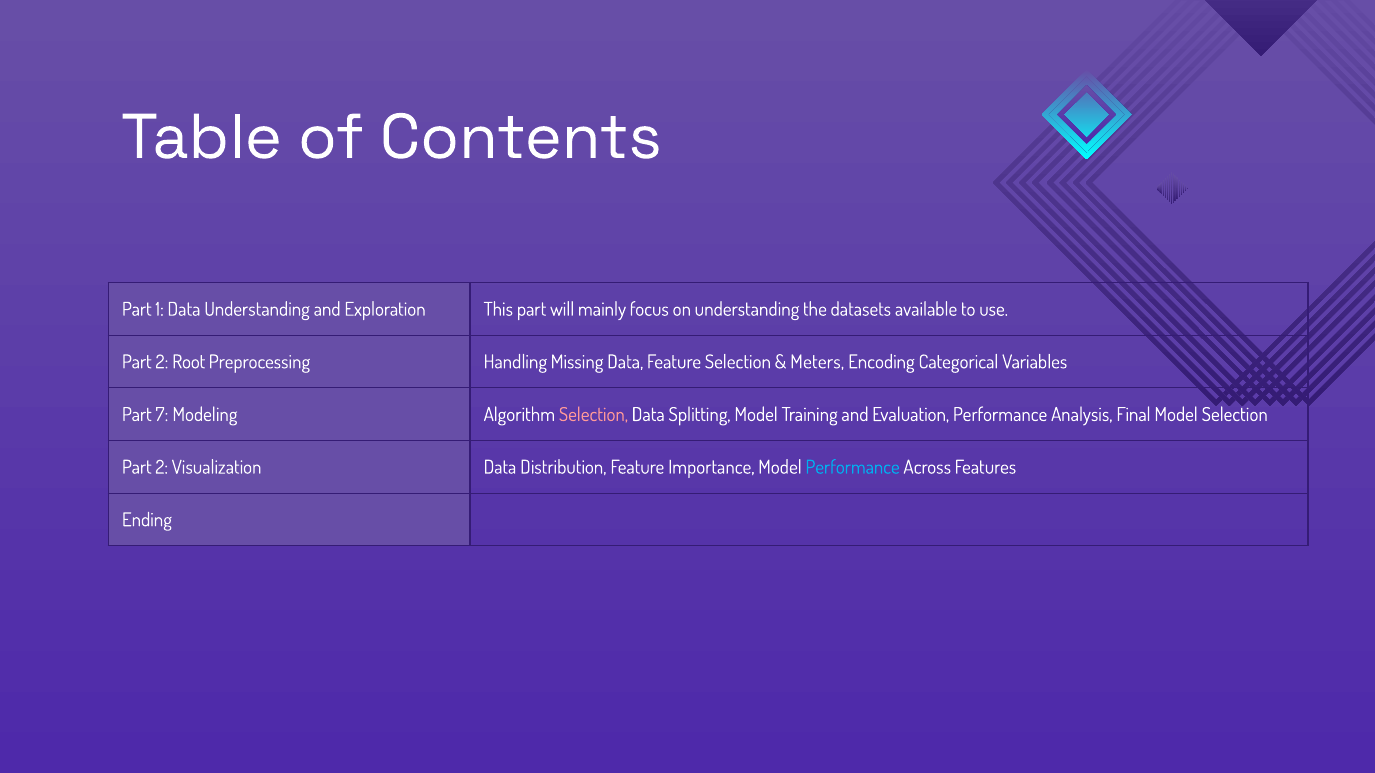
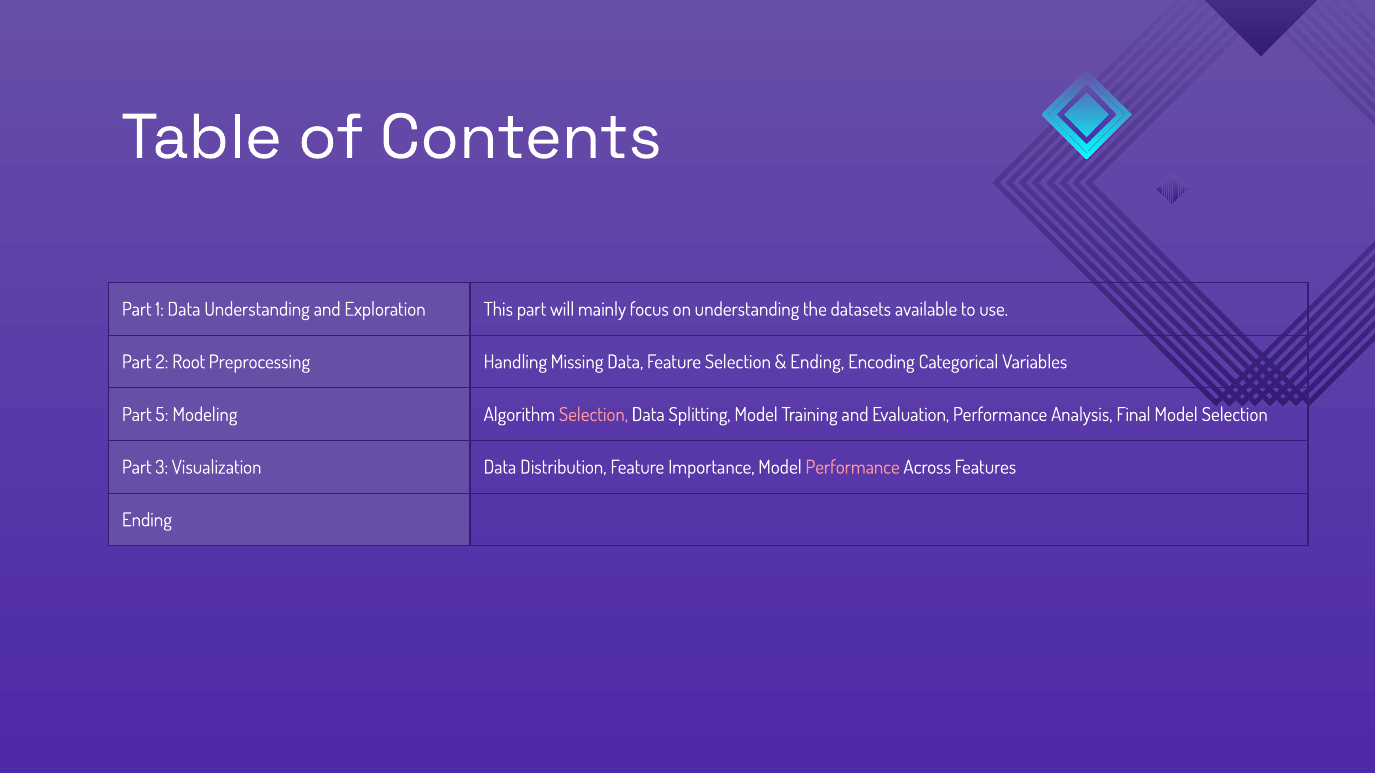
Meters at (817, 362): Meters -> Ending
7: 7 -> 5
2 at (162, 468): 2 -> 3
Performance at (853, 468) colour: light blue -> pink
